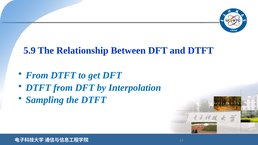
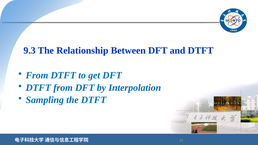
5.9: 5.9 -> 9.3
